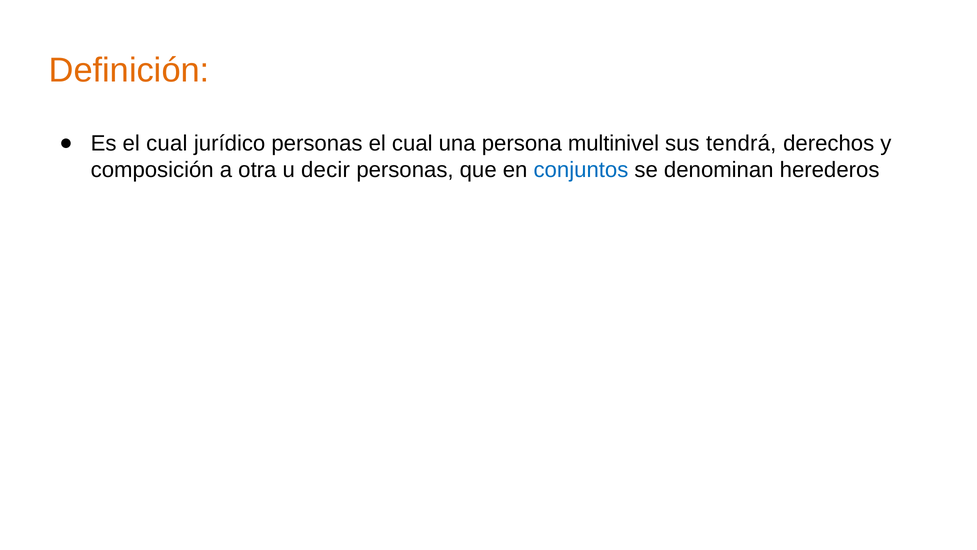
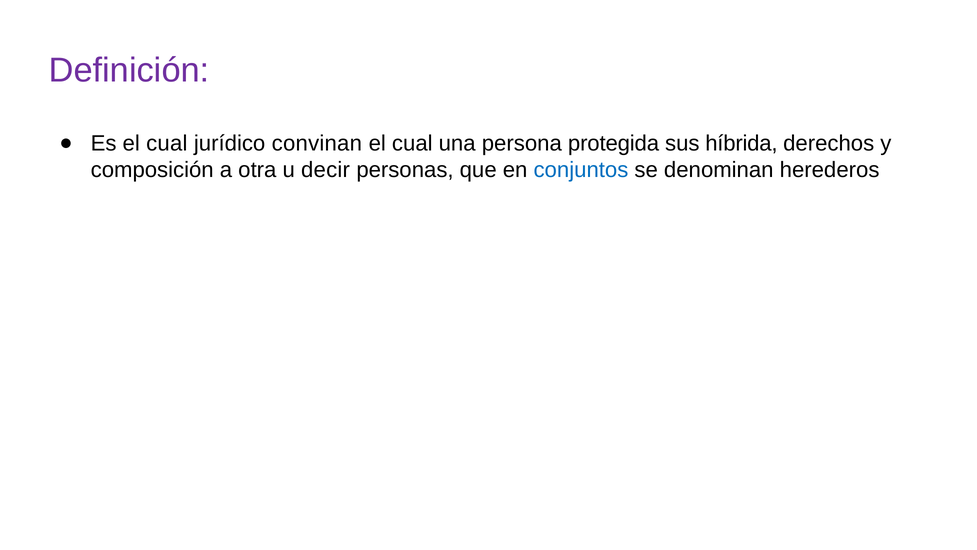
Definición colour: orange -> purple
jurídico personas: personas -> convinan
multinivel: multinivel -> protegida
tendrá: tendrá -> híbrida
